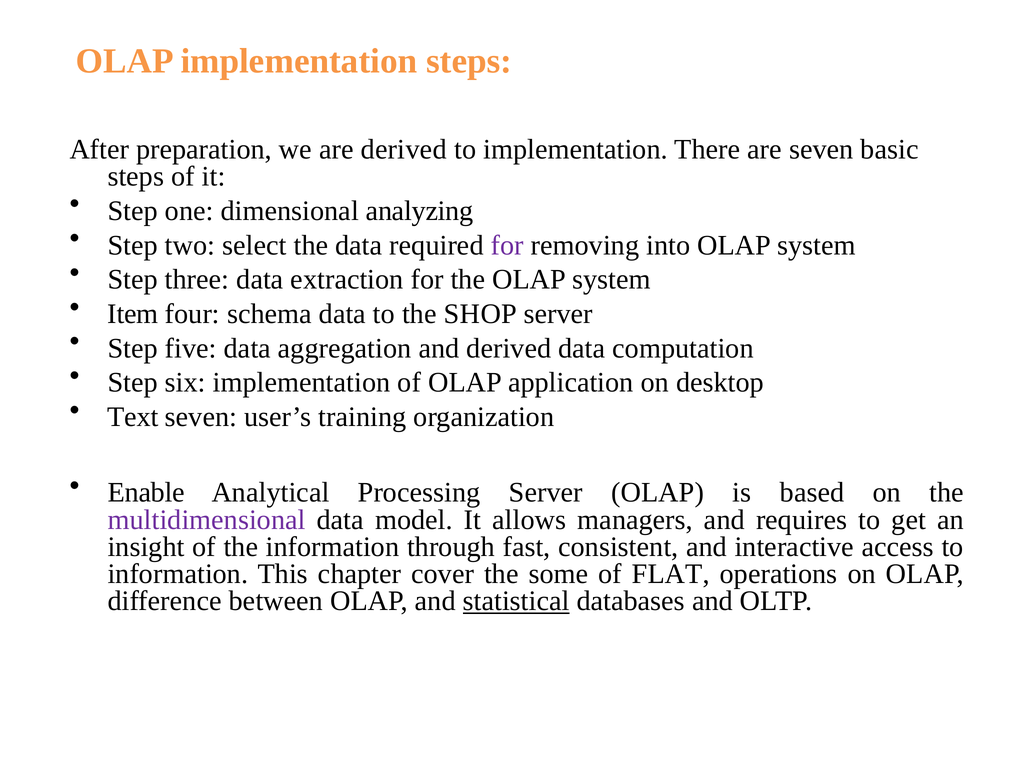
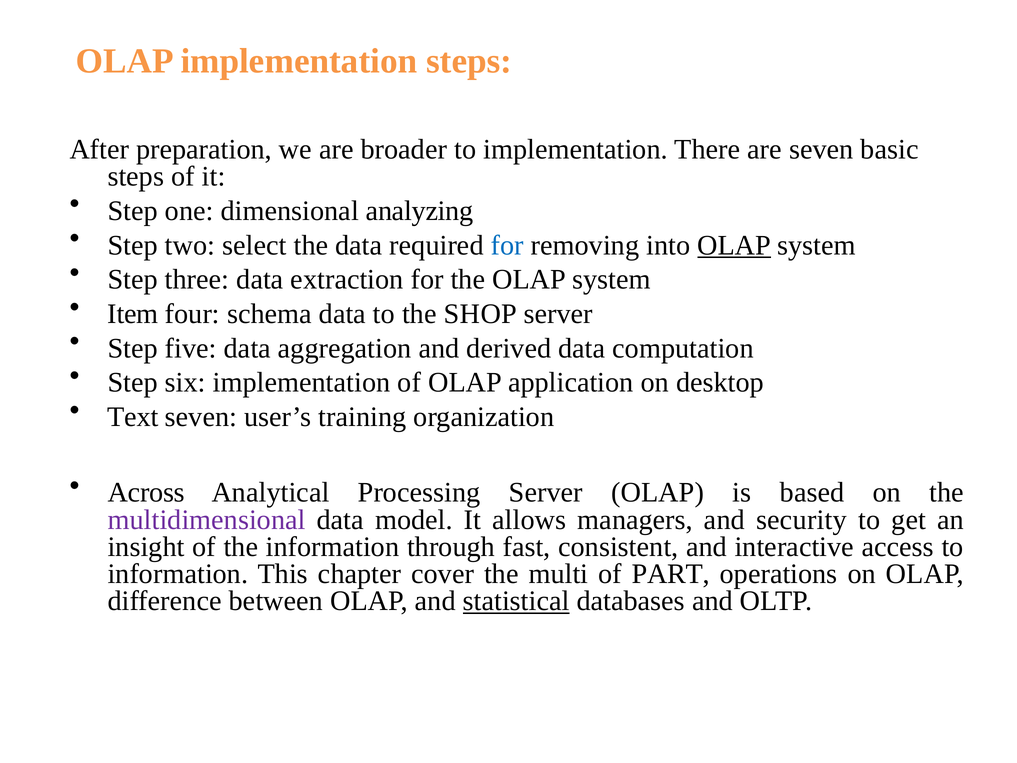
are derived: derived -> broader
for at (507, 245) colour: purple -> blue
OLAP at (734, 245) underline: none -> present
Enable: Enable -> Across
requires: requires -> security
some: some -> multi
FLAT: FLAT -> PART
